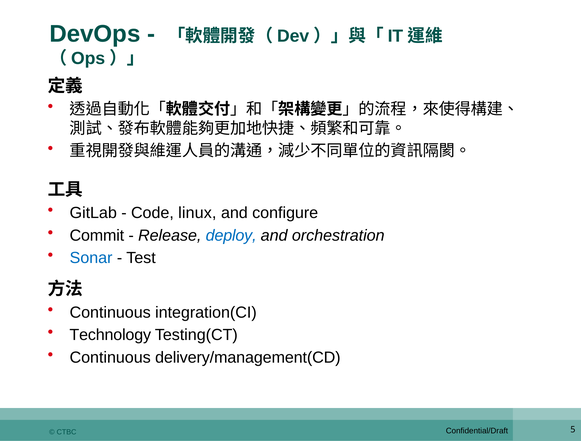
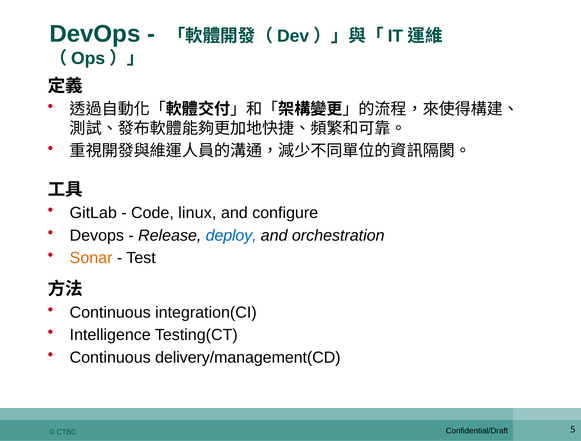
Commit at (97, 235): Commit -> Devops
Sonar colour: blue -> orange
Technology: Technology -> Intelligence
